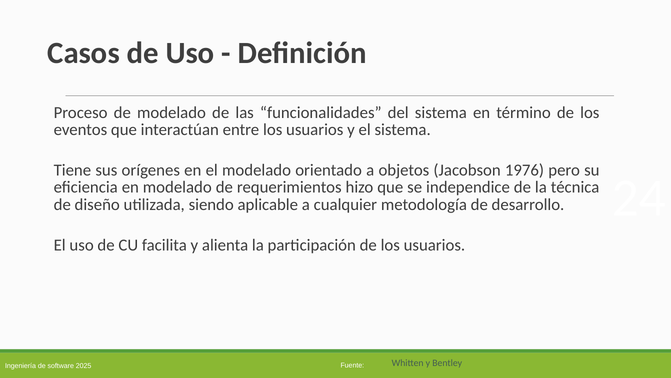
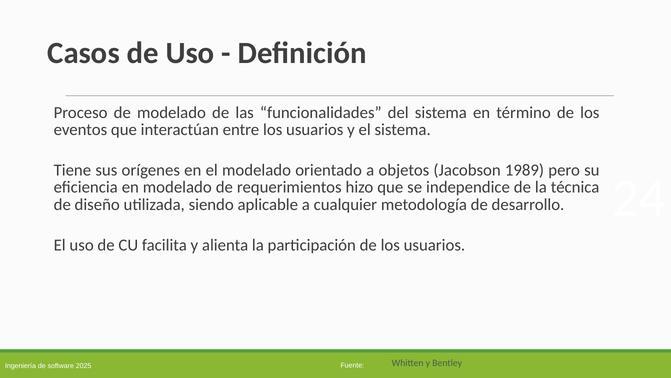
1976: 1976 -> 1989
